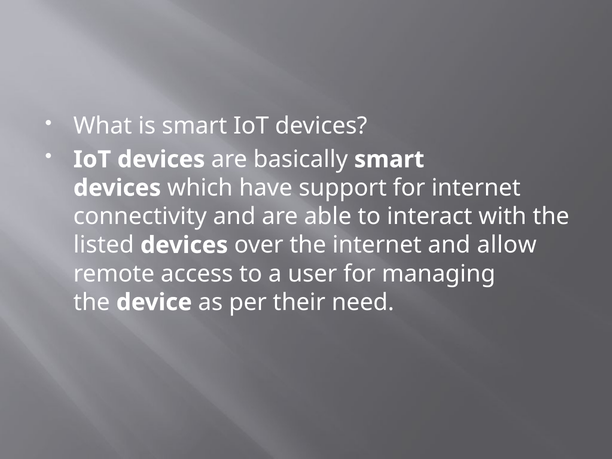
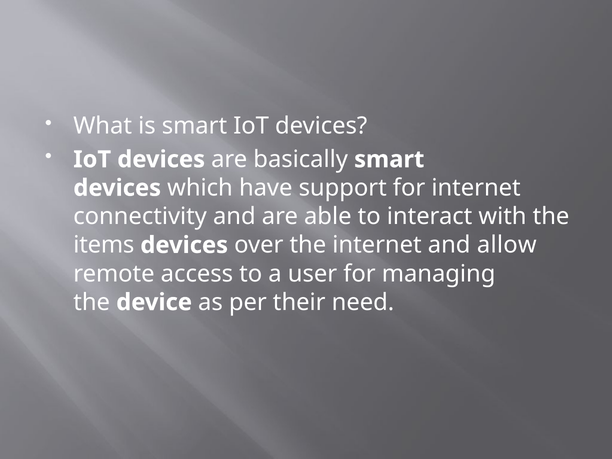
listed: listed -> items
